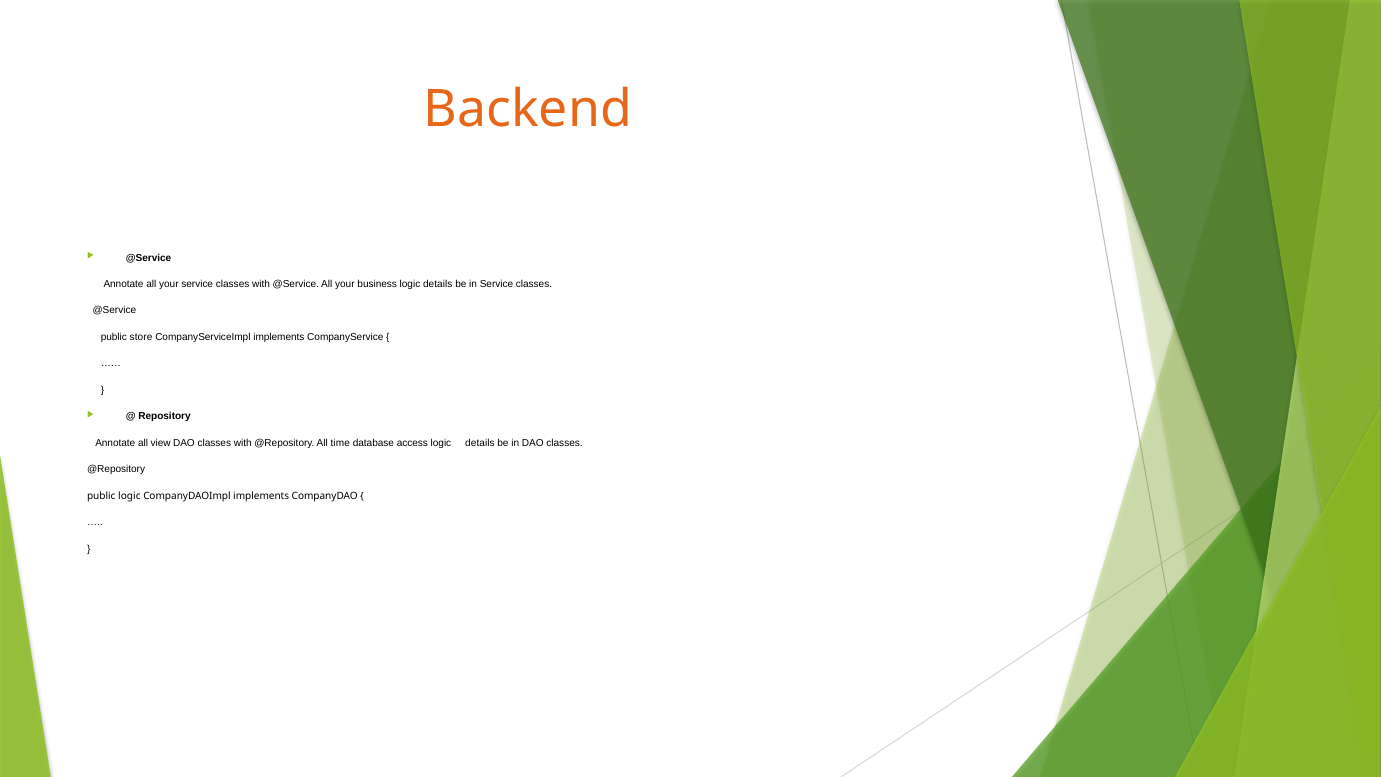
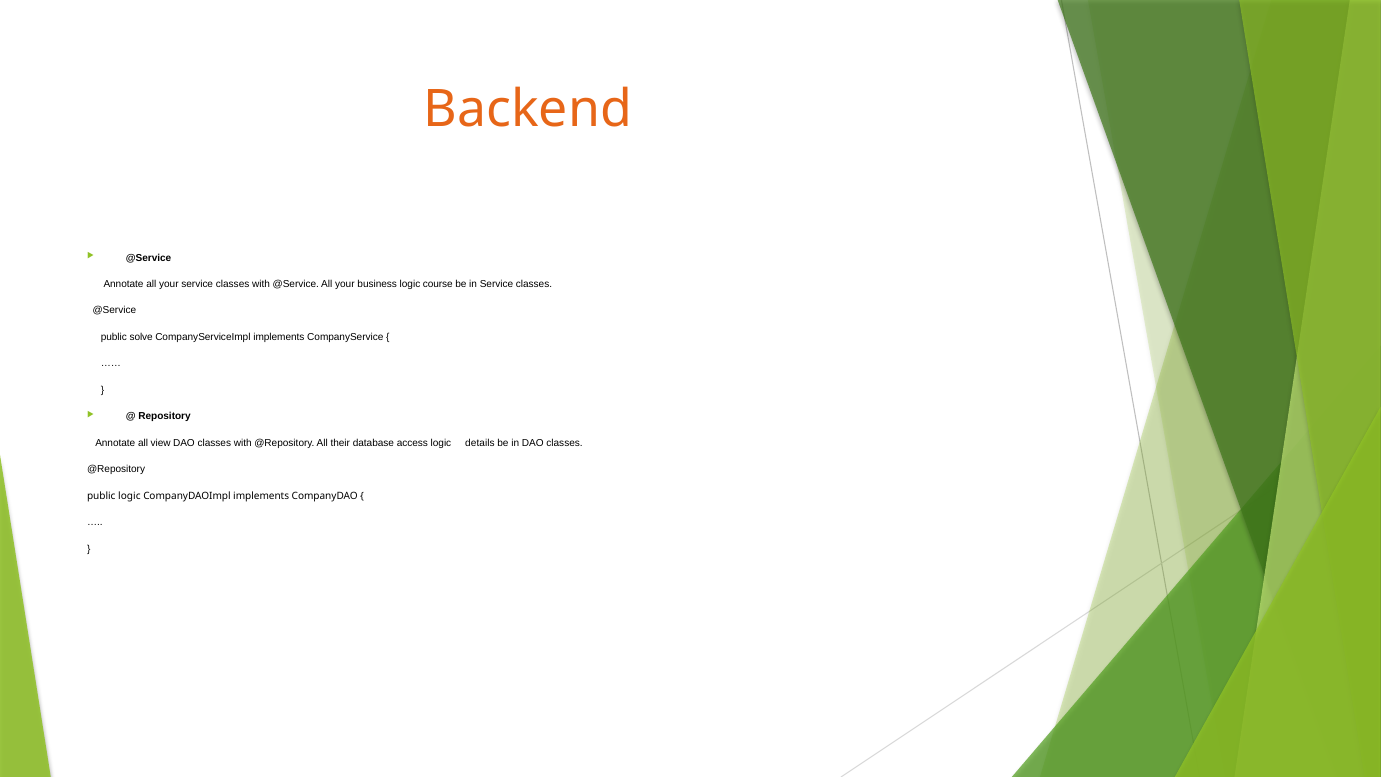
business logic details: details -> course
store: store -> solve
time: time -> their
